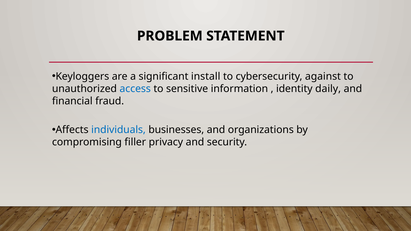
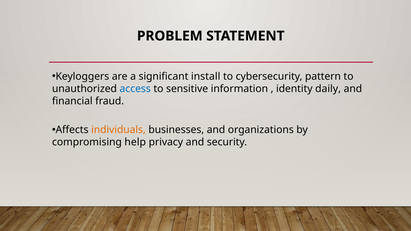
against: against -> pattern
individuals colour: blue -> orange
filler: filler -> help
